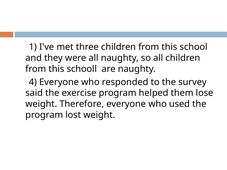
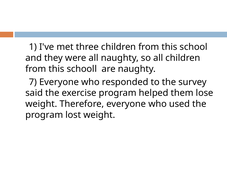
4: 4 -> 7
